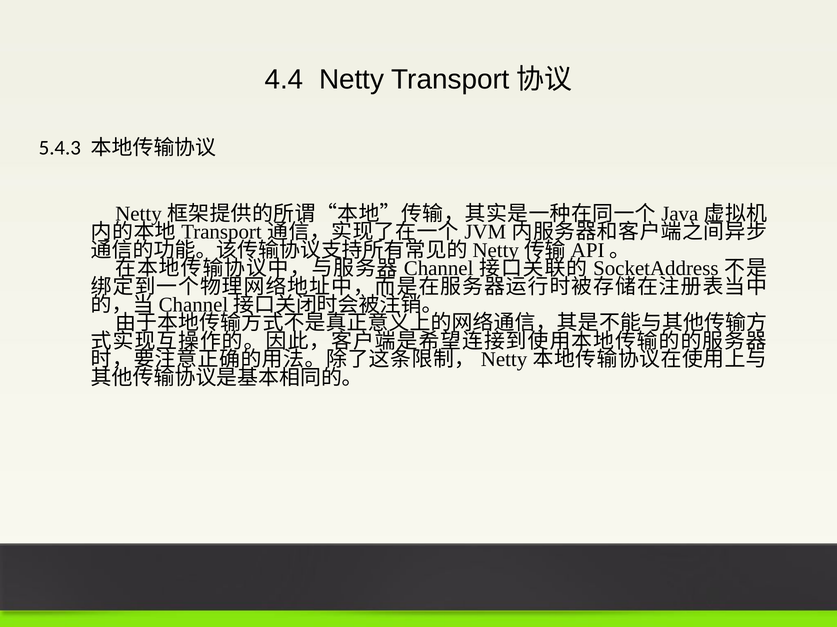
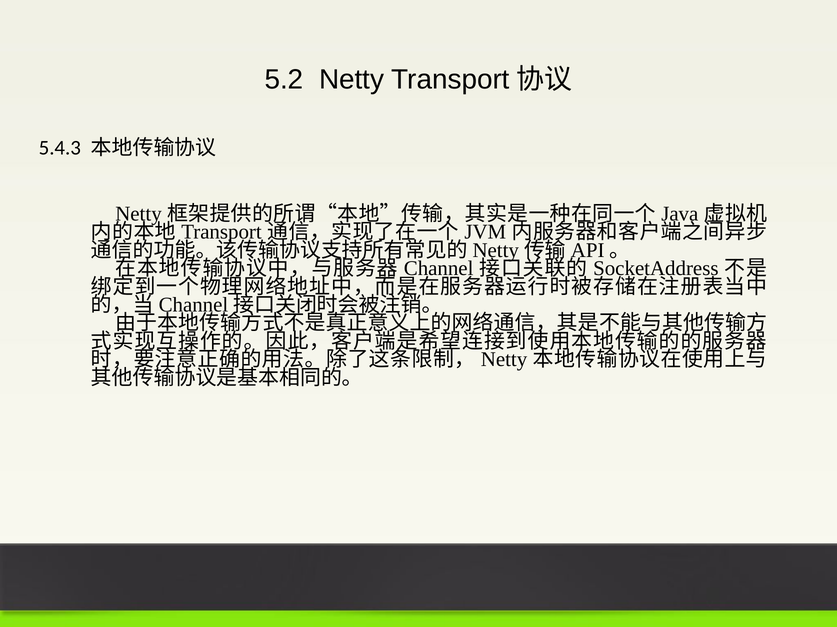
4.4: 4.4 -> 5.2
